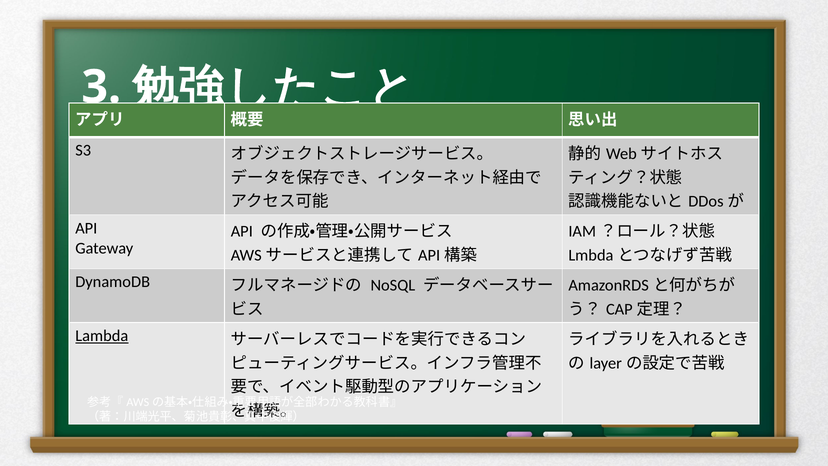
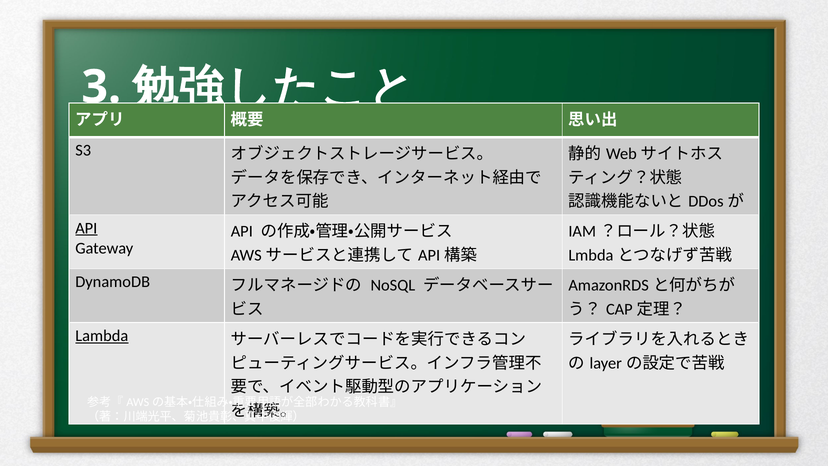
API at (86, 228) underline: none -> present
